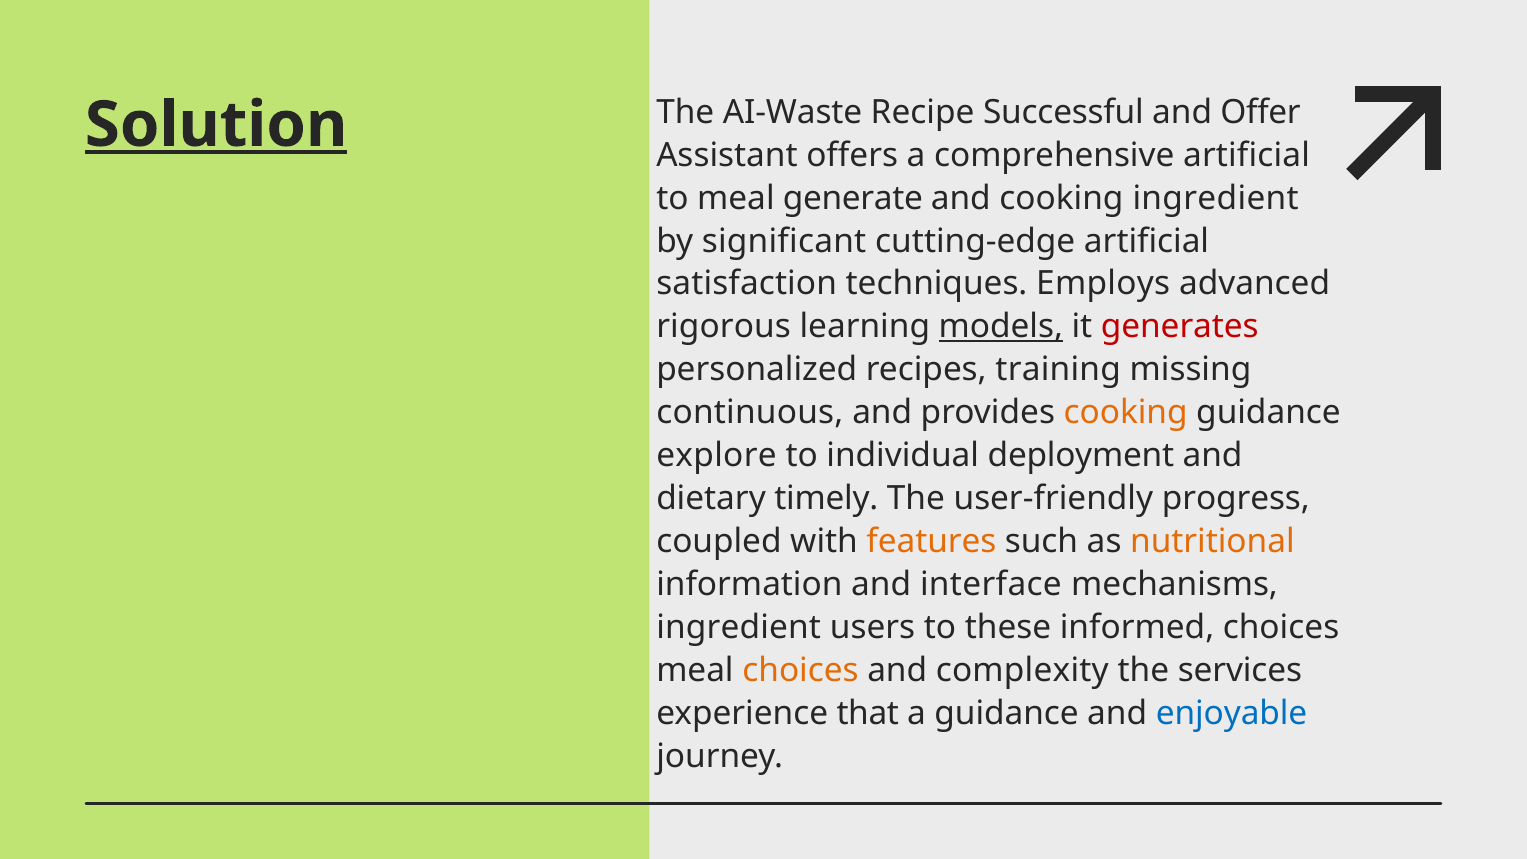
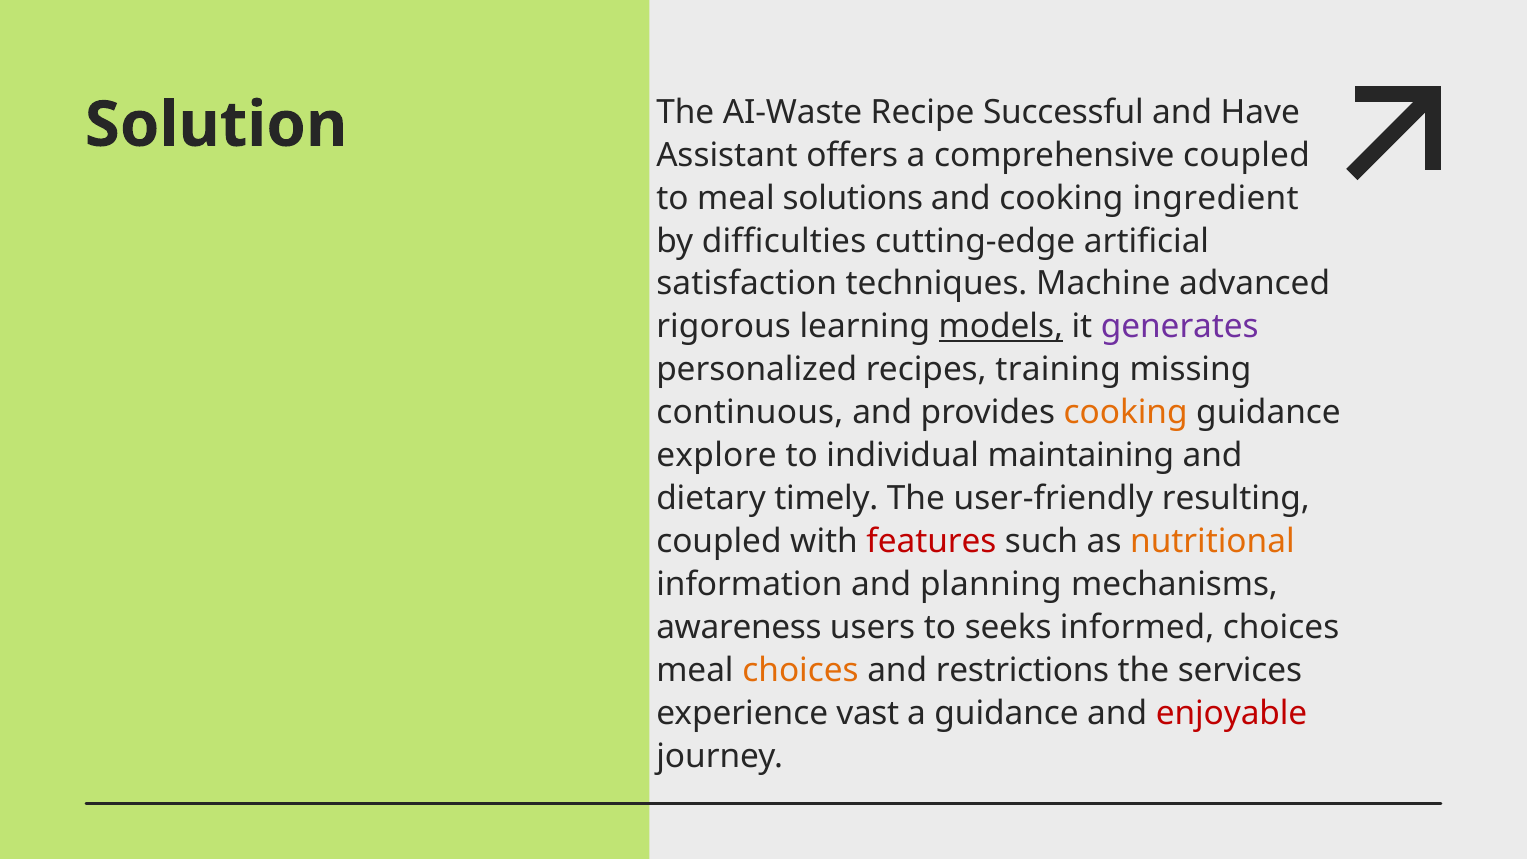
Solution underline: present -> none
Offer: Offer -> Have
comprehensive artificial: artificial -> coupled
generate: generate -> solutions
significant: significant -> difficulties
Employs: Employs -> Machine
generates colour: red -> purple
deployment: deployment -> maintaining
progress: progress -> resulting
features colour: orange -> red
interface: interface -> planning
ingredient at (739, 627): ingredient -> awareness
these: these -> seeks
complexity: complexity -> restrictions
that: that -> vast
enjoyable colour: blue -> red
